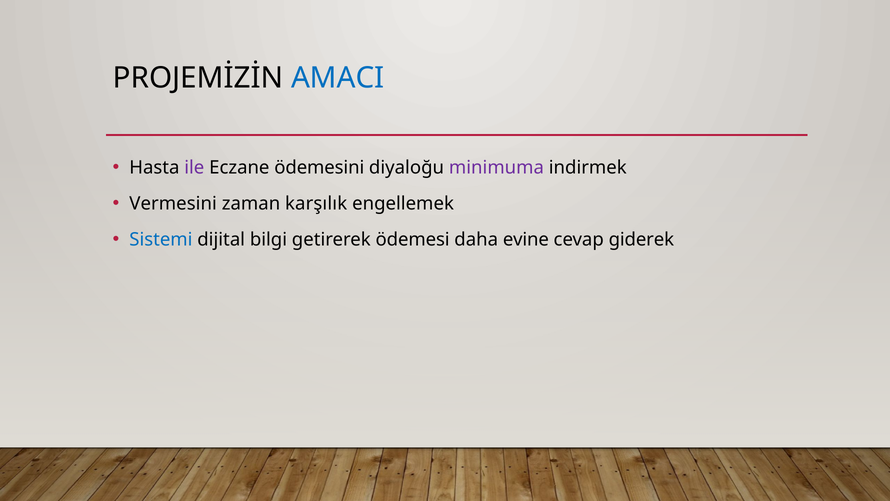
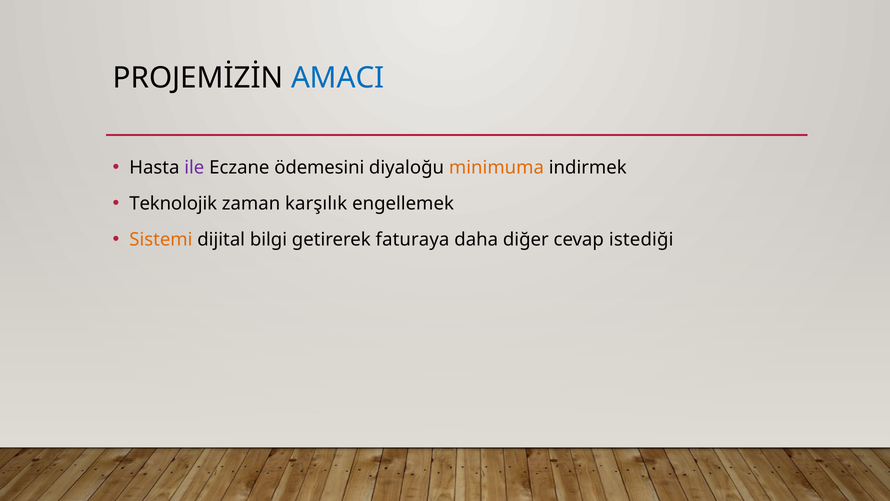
minimuma colour: purple -> orange
Vermesini: Vermesini -> Teknolojik
Sistemi colour: blue -> orange
ödemesi: ödemesi -> faturaya
evine: evine -> diğer
giderek: giderek -> istediği
